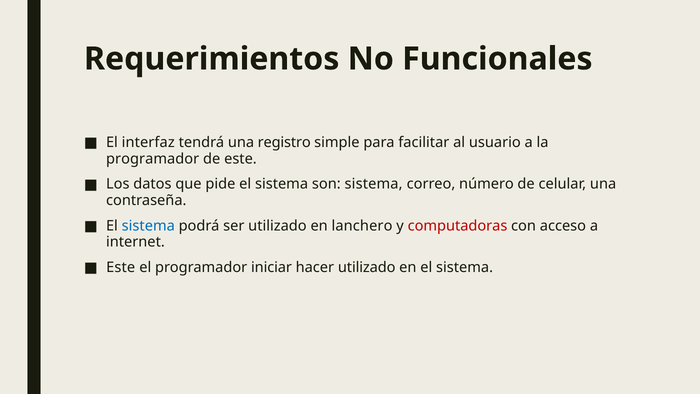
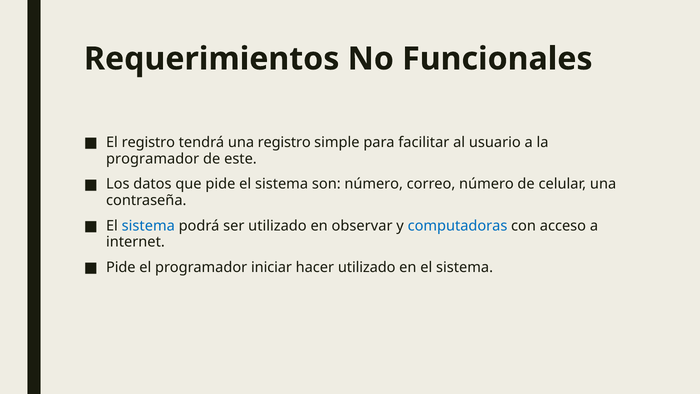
El interfaz: interfaz -> registro
son sistema: sistema -> número
lanchero: lanchero -> observar
computadoras colour: red -> blue
Este at (121, 267): Este -> Pide
